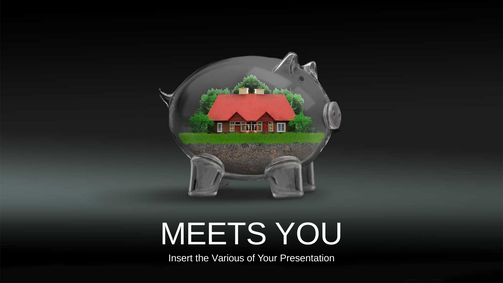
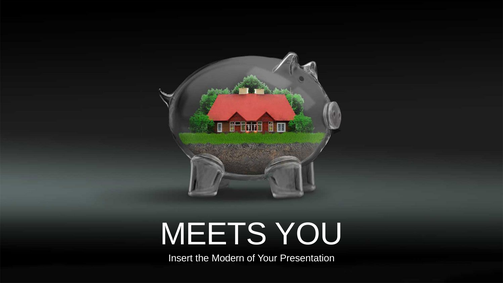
Various: Various -> Modern
